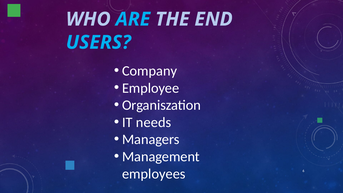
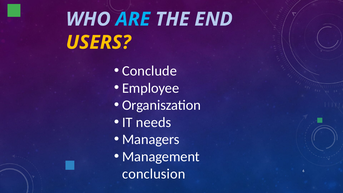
USERS colour: light blue -> yellow
Company: Company -> Conclude
employees: employees -> conclusion
